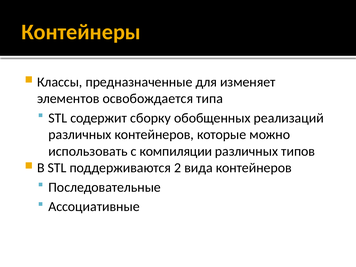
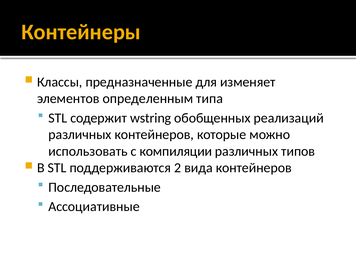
освобождается: освобождается -> определенным
сборку: сборку -> wstring
